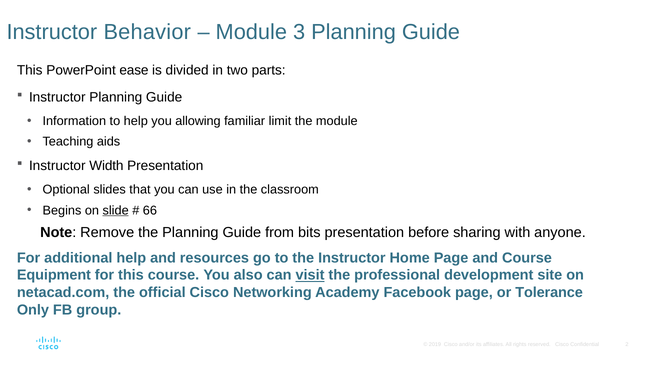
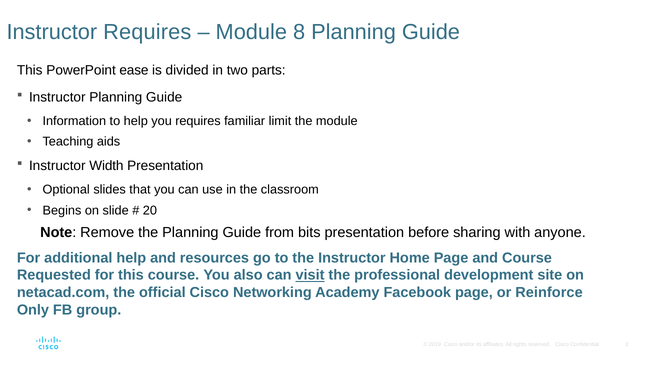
Instructor Behavior: Behavior -> Requires
3: 3 -> 8
you allowing: allowing -> requires
slide underline: present -> none
66: 66 -> 20
Equipment: Equipment -> Requested
Tolerance: Tolerance -> Reinforce
